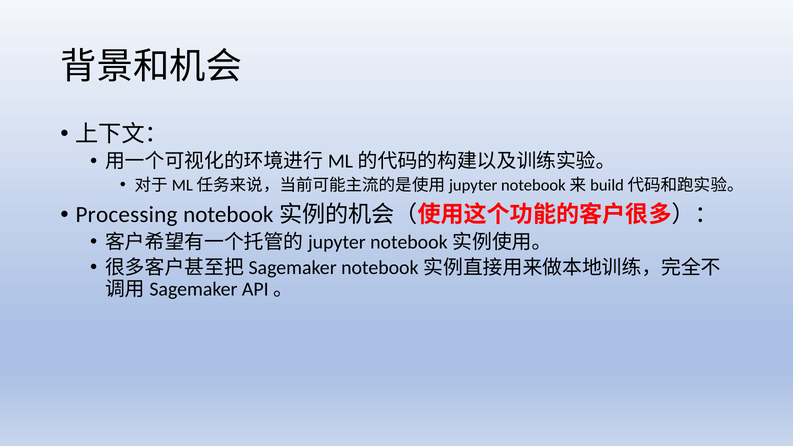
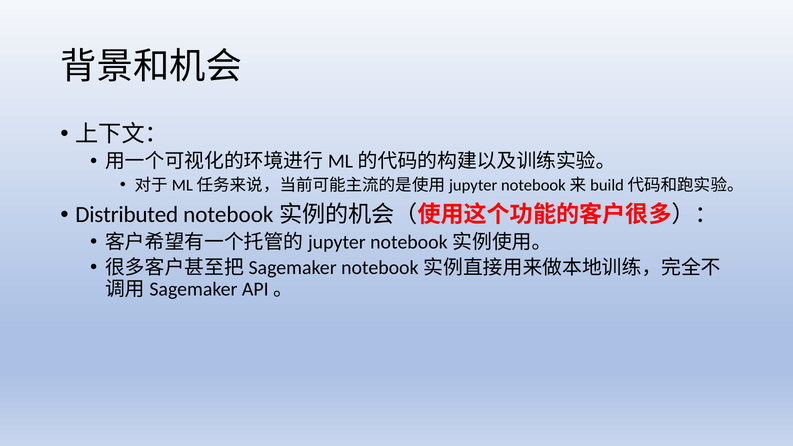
Processing: Processing -> Distributed
